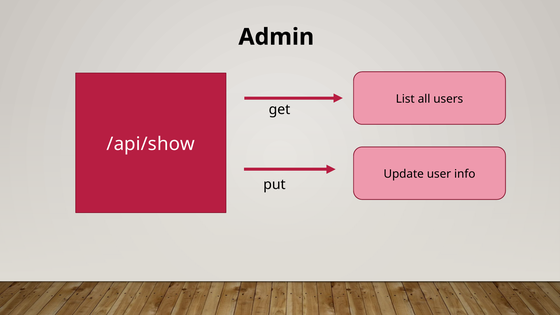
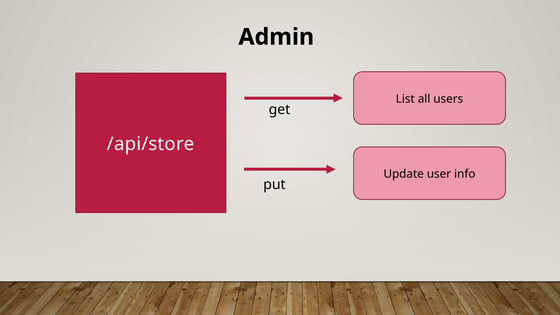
/api/show: /api/show -> /api/store
